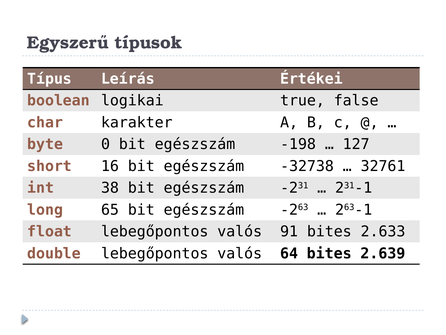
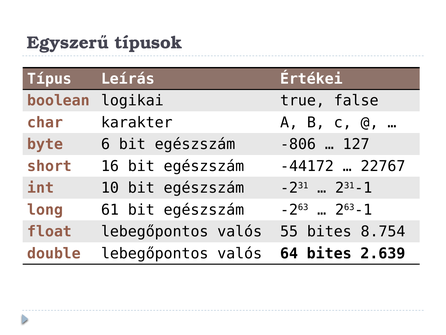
0: 0 -> 6
-198: -198 -> -806
-32738: -32738 -> -44172
32761: 32761 -> 22767
38: 38 -> 10
65: 65 -> 61
91: 91 -> 55
2.633: 2.633 -> 8.754
